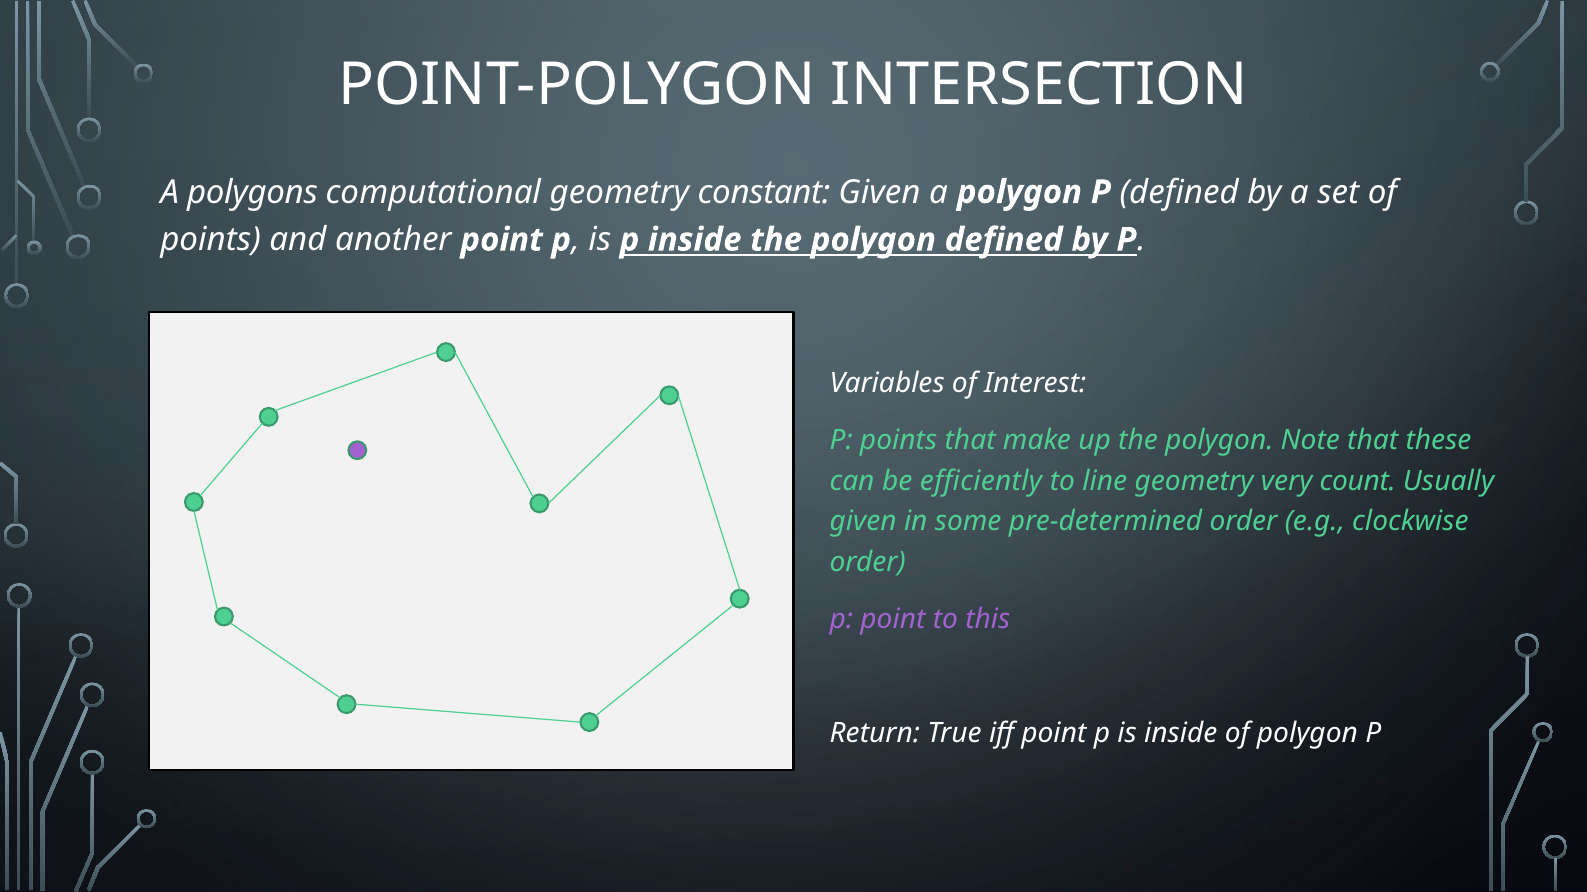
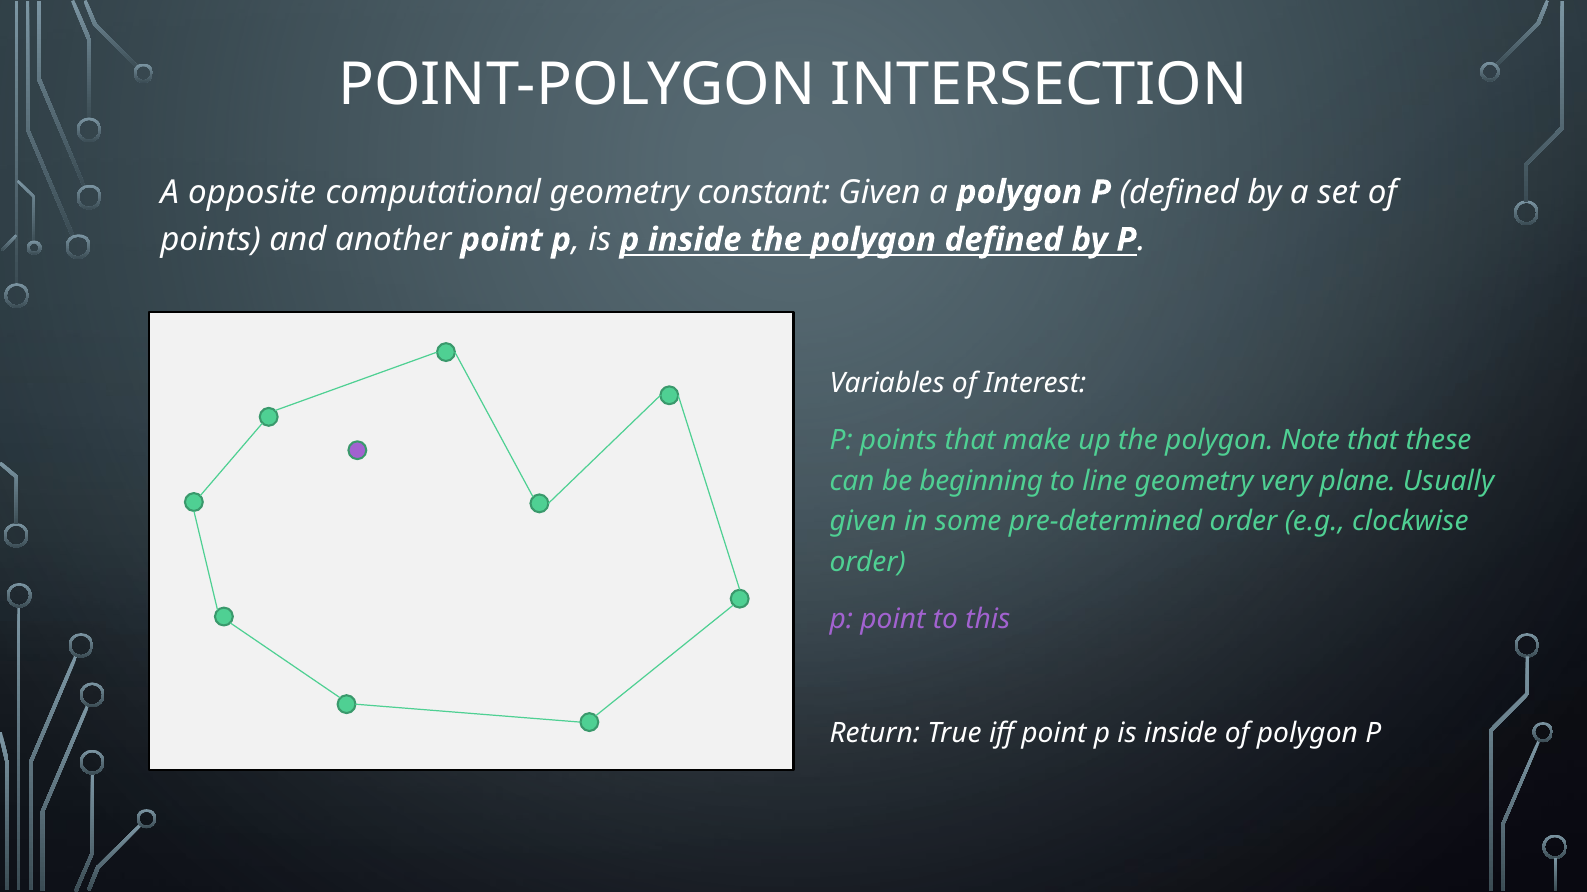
polygons: polygons -> opposite
efficiently: efficiently -> beginning
count: count -> plane
